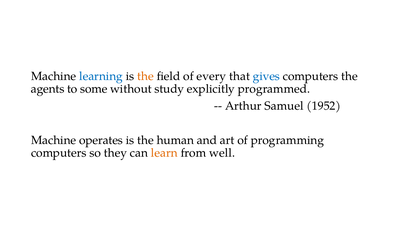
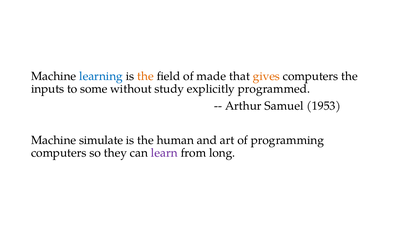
every: every -> made
gives colour: blue -> orange
agents: agents -> inputs
1952: 1952 -> 1953
operates: operates -> simulate
learn colour: orange -> purple
well: well -> long
